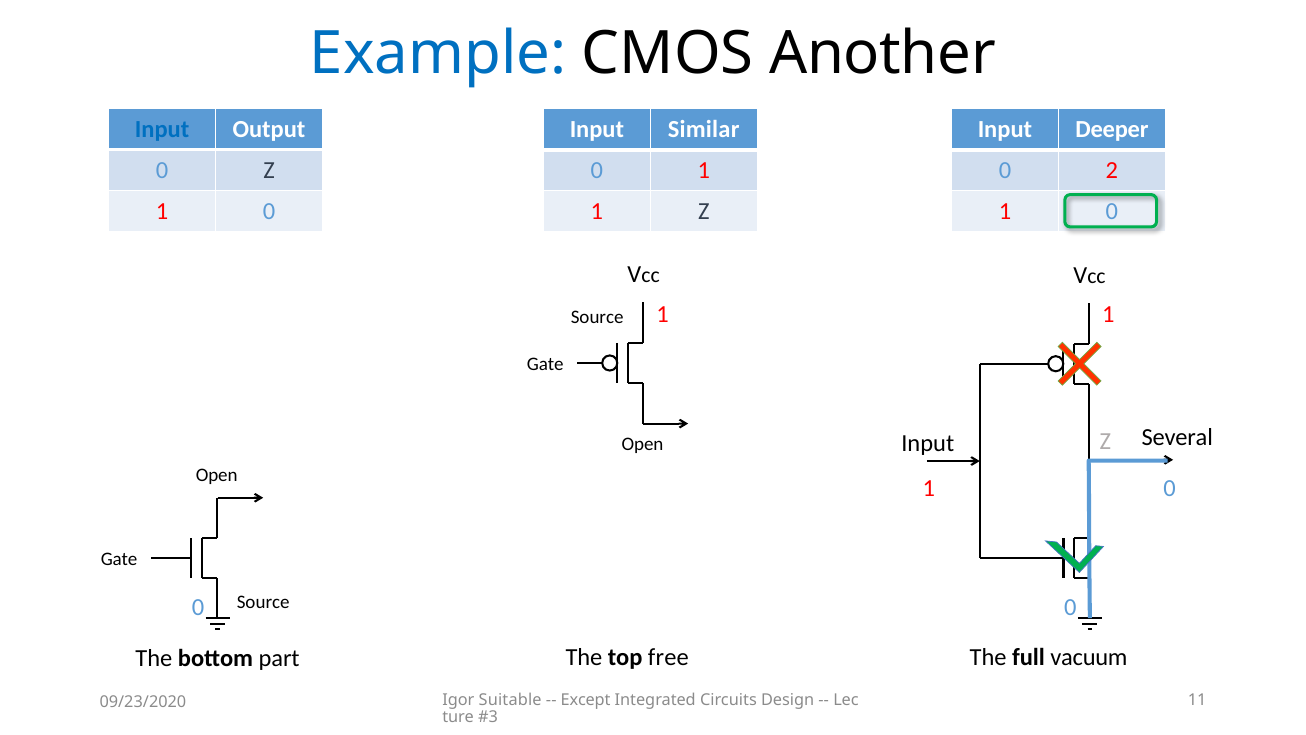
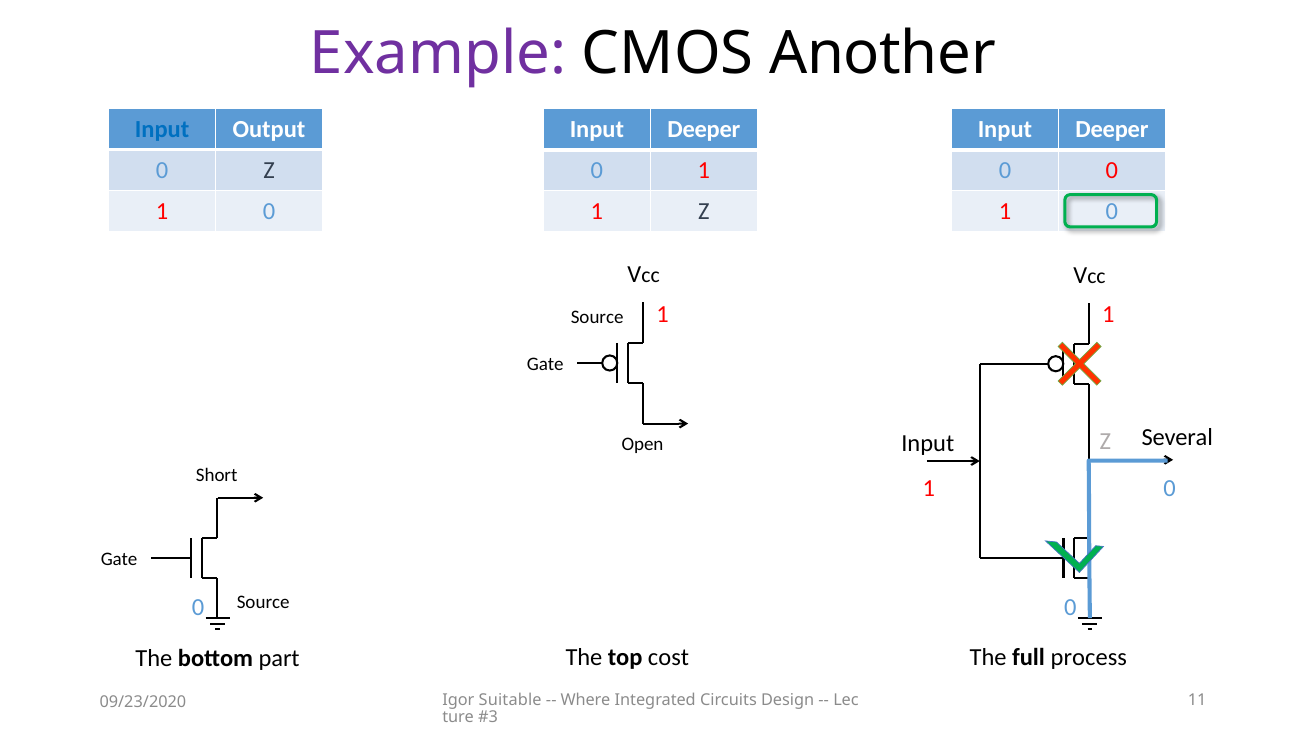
Example colour: blue -> purple
Similar at (704, 130): Similar -> Deeper
0 2: 2 -> 0
Open at (217, 475): Open -> Short
free: free -> cost
vacuum: vacuum -> process
Except: Except -> Where
